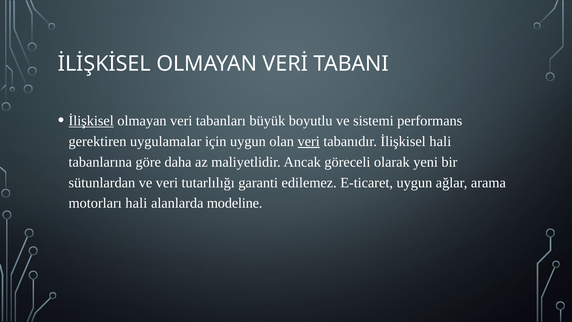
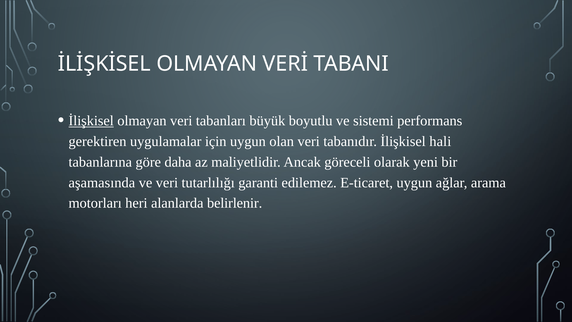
veri at (309, 141) underline: present -> none
sütunlardan: sütunlardan -> aşamasında
motorları hali: hali -> heri
modeline: modeline -> belirlenir
